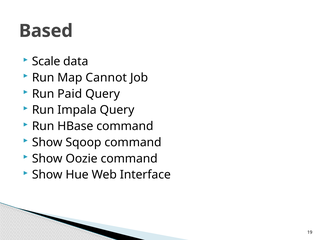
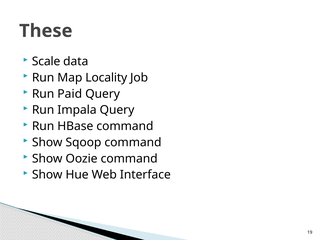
Based: Based -> These
Cannot: Cannot -> Locality
